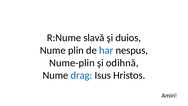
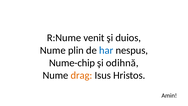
slavă: slavă -> venit
Nume-plin: Nume-plin -> Nume-chip
drag colour: blue -> orange
